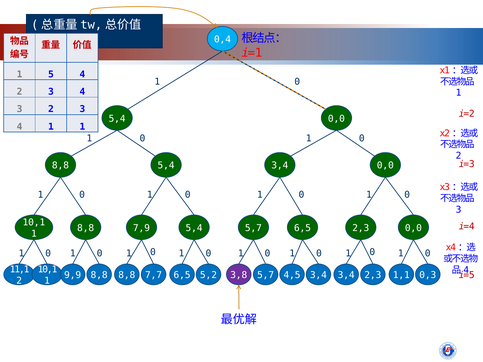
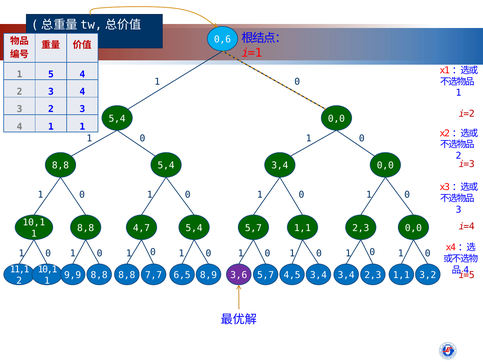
0,4: 0,4 -> 0,6
7,9: 7,9 -> 4,7
6,5 at (302, 228): 6,5 -> 1,1
5,2: 5,2 -> 8,9
3,8: 3,8 -> 3,6
0,3: 0,3 -> 3,2
